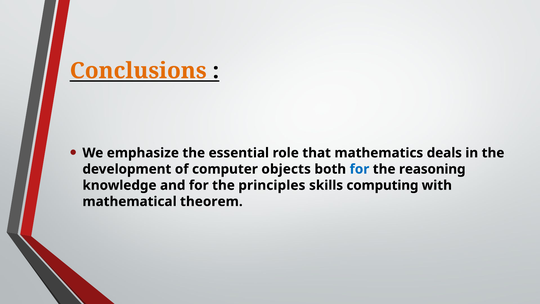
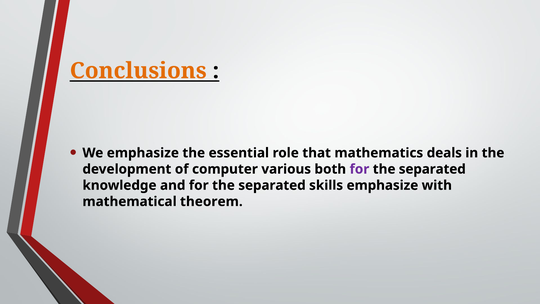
objects: objects -> various
for at (359, 169) colour: blue -> purple
reasoning at (432, 169): reasoning -> separated
and for the principles: principles -> separated
skills computing: computing -> emphasize
